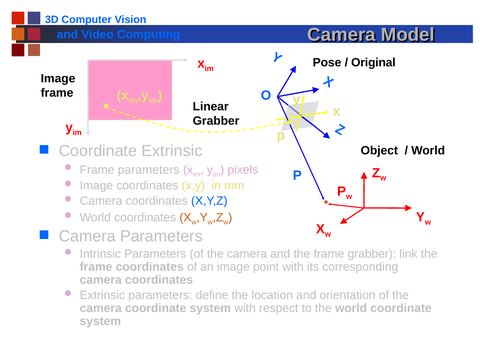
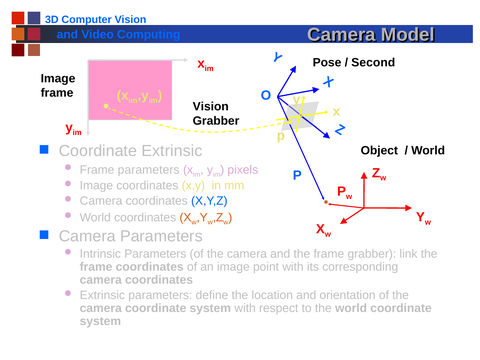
Original: Original -> Second
Linear at (211, 106): Linear -> Vision
